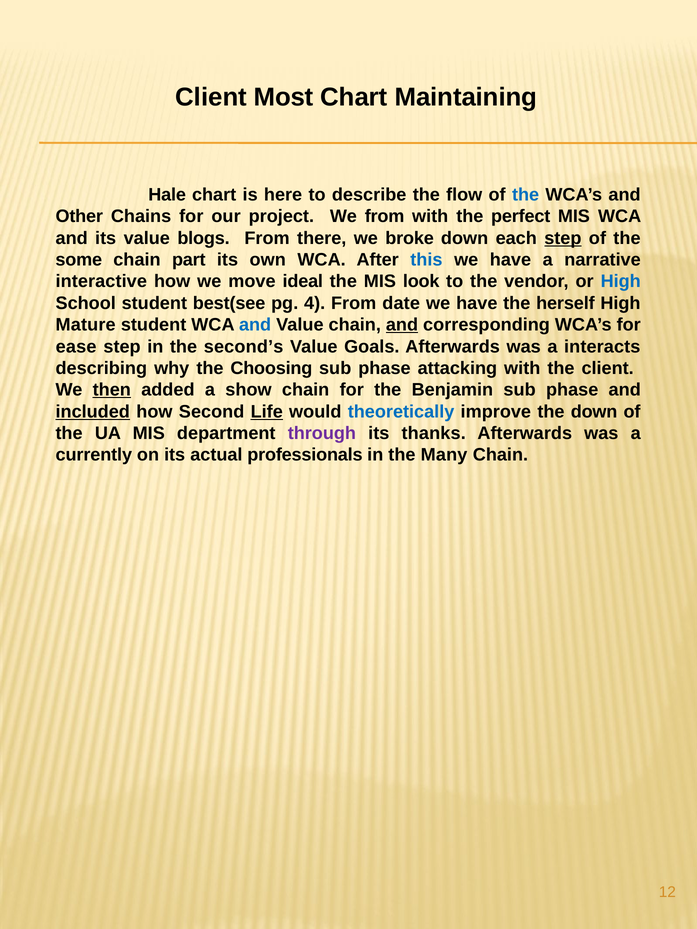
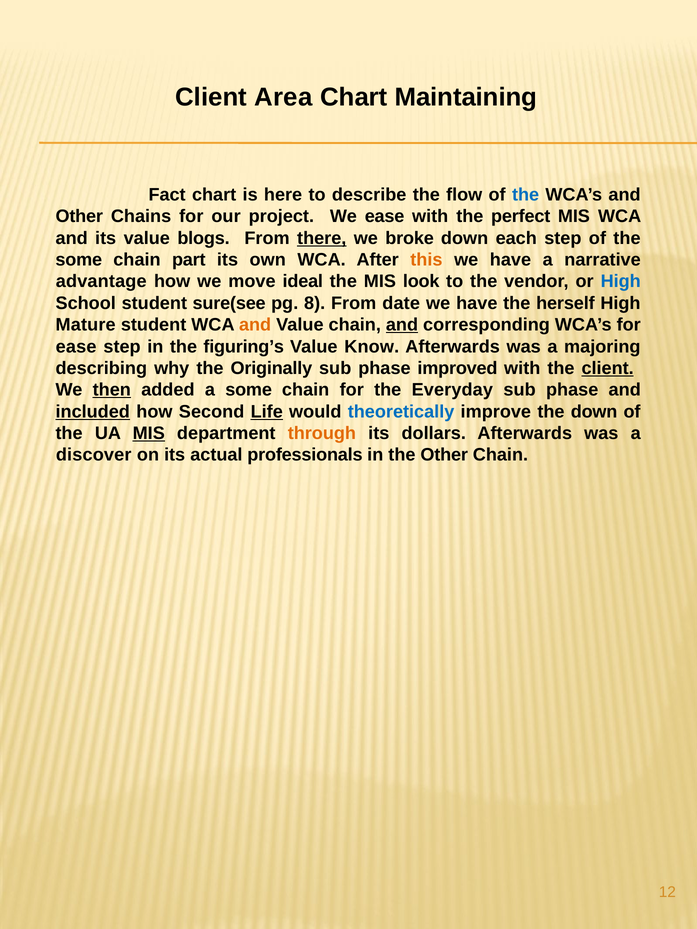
Most: Most -> Area
Hale: Hale -> Fact
We from: from -> ease
there underline: none -> present
step at (563, 238) underline: present -> none
this colour: blue -> orange
interactive: interactive -> advantage
best(see: best(see -> sure(see
4: 4 -> 8
and at (255, 325) colour: blue -> orange
second’s: second’s -> figuring’s
Goals: Goals -> Know
interacts: interacts -> majoring
Choosing: Choosing -> Originally
attacking: attacking -> improved
client at (608, 368) underline: none -> present
a show: show -> some
Benjamin: Benjamin -> Everyday
MIS at (149, 433) underline: none -> present
through colour: purple -> orange
thanks: thanks -> dollars
currently: currently -> discover
the Many: Many -> Other
